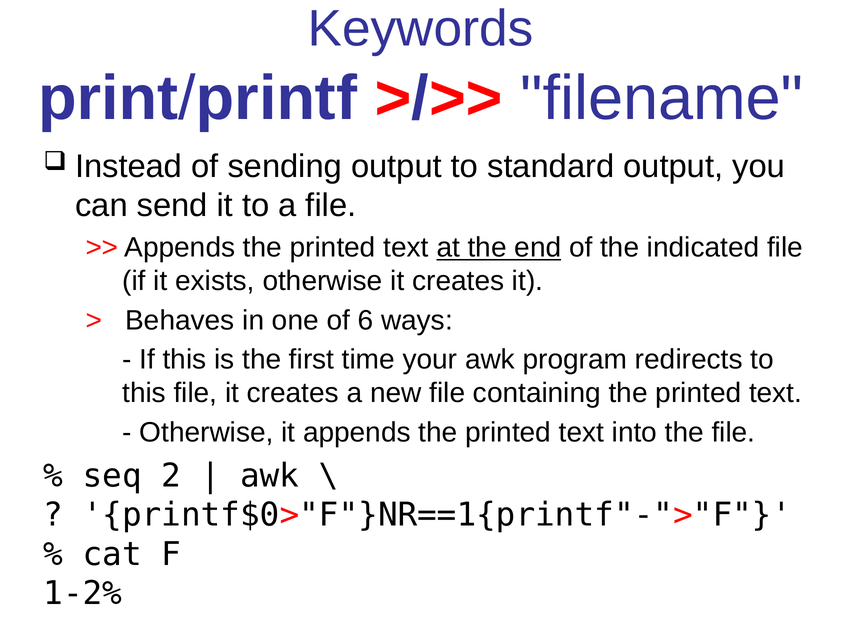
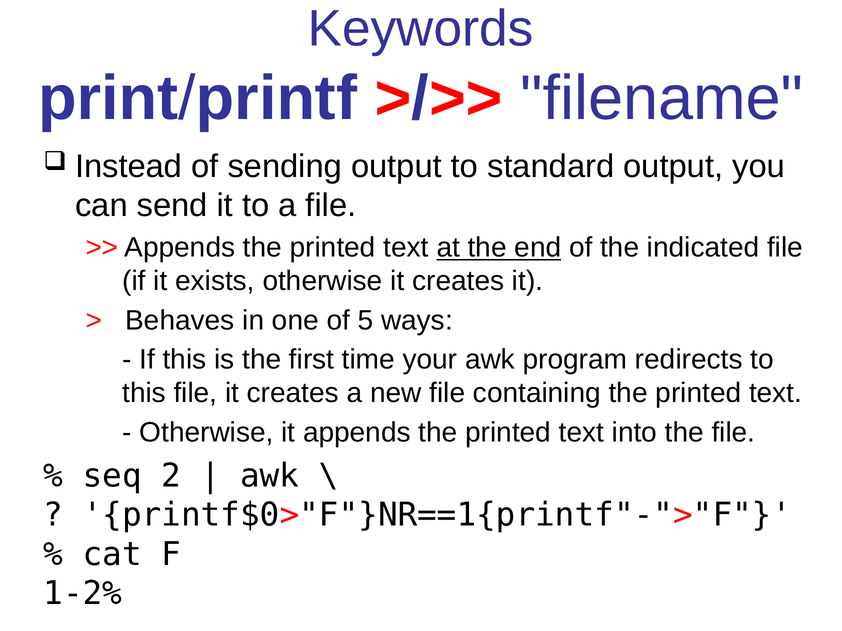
6: 6 -> 5
